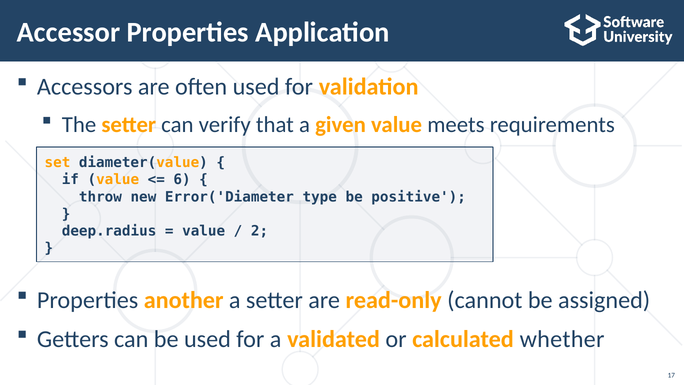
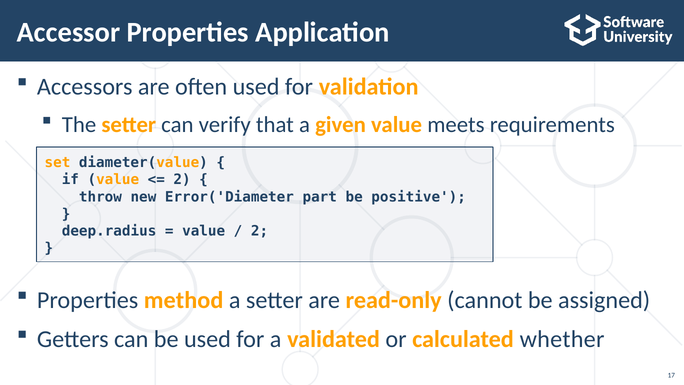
6 at (182, 180): 6 -> 2
type: type -> part
another: another -> method
